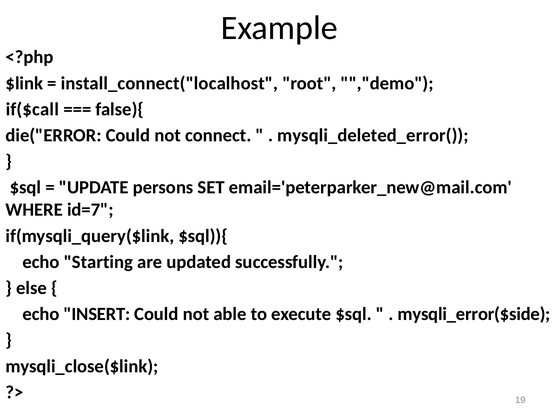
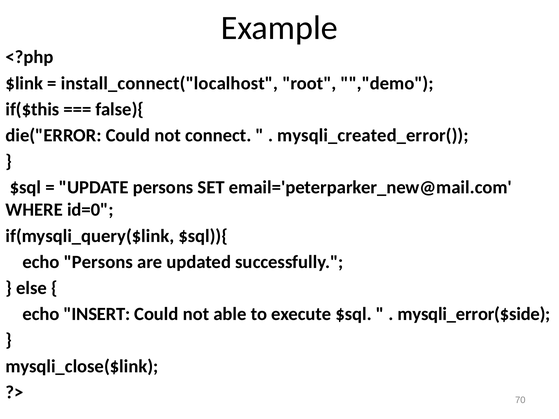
if($call: if($call -> if($this
mysqli_deleted_error(: mysqli_deleted_error( -> mysqli_created_error(
id=7: id=7 -> id=0
echo Starting: Starting -> Persons
19: 19 -> 70
